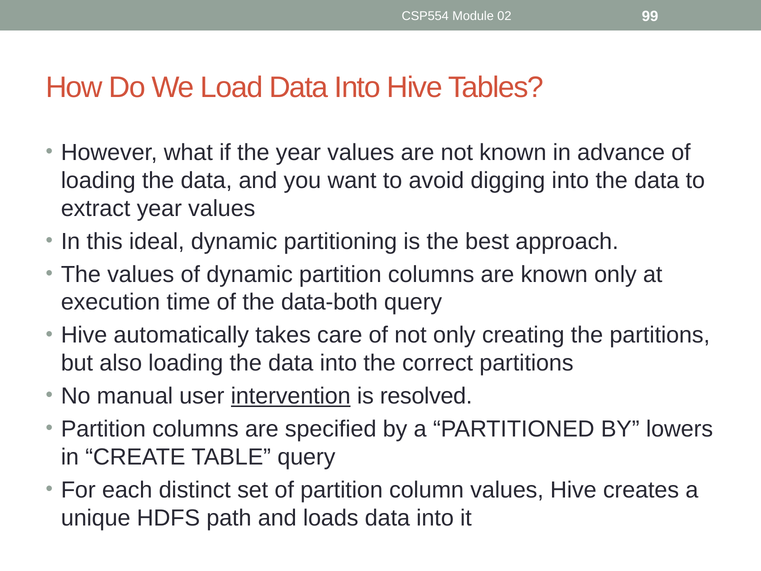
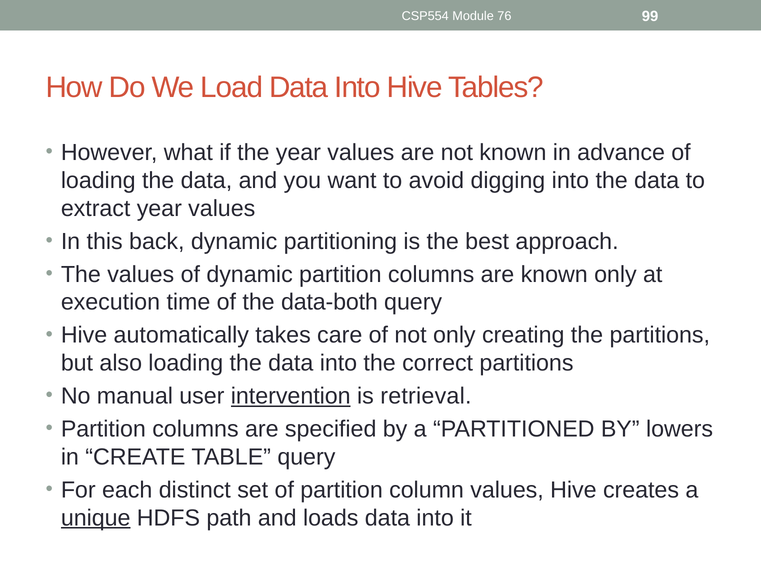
02: 02 -> 76
ideal: ideal -> back
resolved: resolved -> retrieval
unique underline: none -> present
